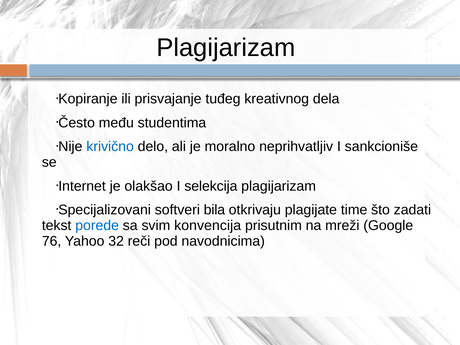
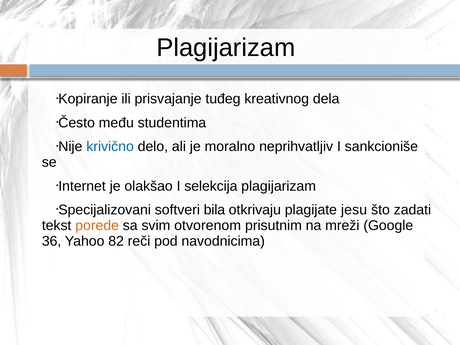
time: time -> jesu
porede colour: blue -> orange
konvencija: konvencija -> otvorenom
76: 76 -> 36
32: 32 -> 82
